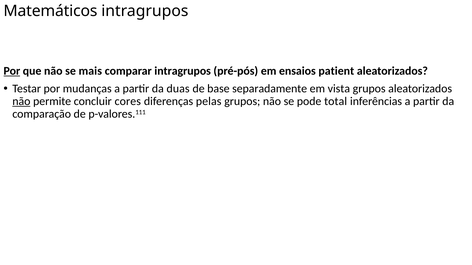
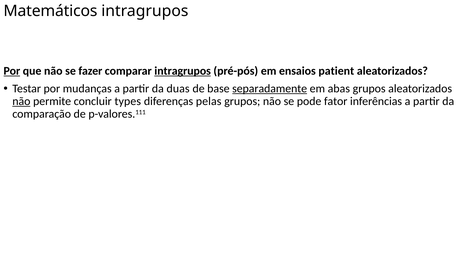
mais: mais -> fazer
intragrupos at (183, 71) underline: none -> present
separadamente underline: none -> present
vista: vista -> abas
cores: cores -> types
total: total -> fator
